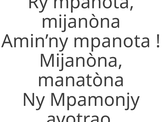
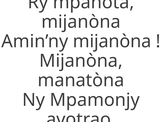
Amin’ny mpanota: mpanota -> mijanòna
